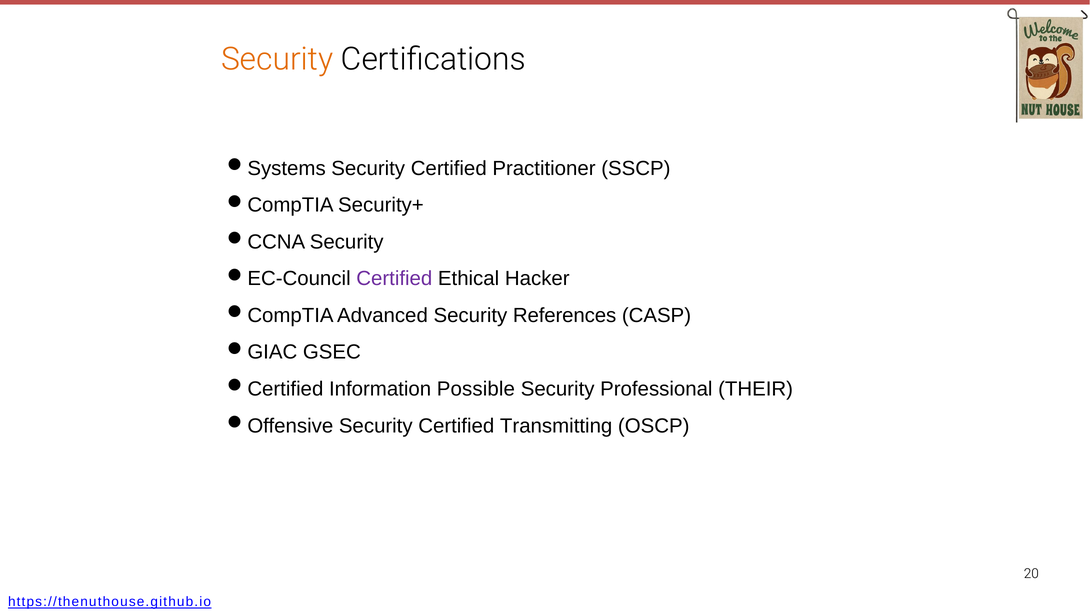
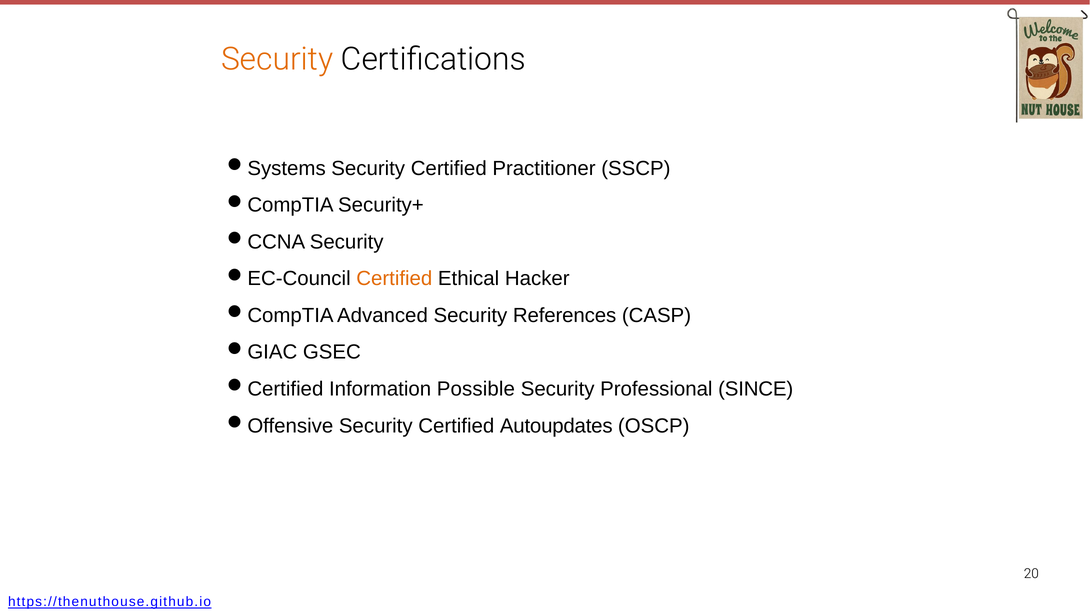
Certified at (394, 279) colour: purple -> orange
THEIR: THEIR -> SINCE
Transmitting: Transmitting -> Autoupdates
